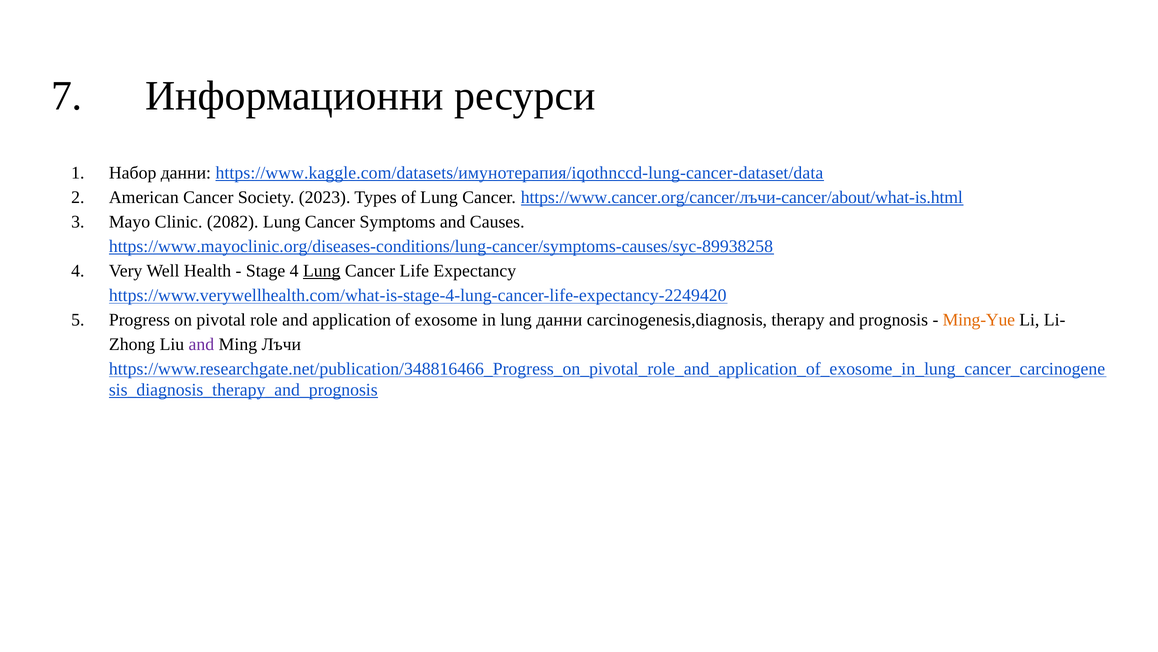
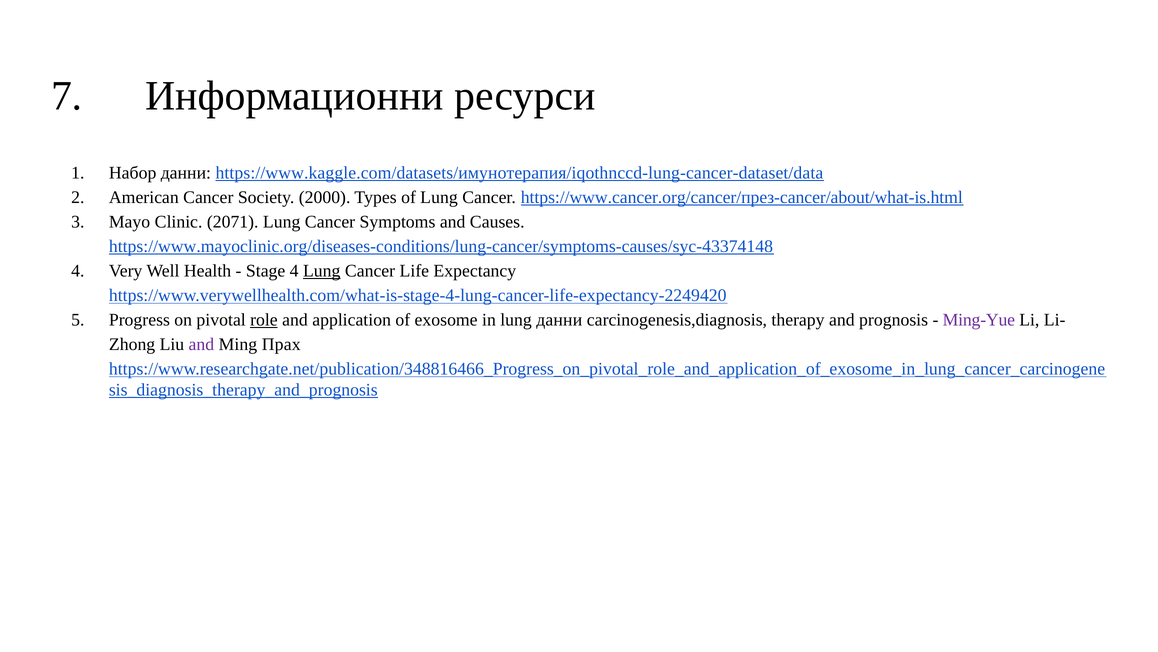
2023: 2023 -> 2000
https://www.cancer.org/cancer/лъчи-cancer/about/what-is.html: https://www.cancer.org/cancer/лъчи-cancer/about/what-is.html -> https://www.cancer.org/cancer/през-cancer/about/what-is.html
2082: 2082 -> 2071
https://www.mayoclinic.org/diseases-conditions/lung-cancer/symptoms-causes/syc-89938258: https://www.mayoclinic.org/diseases-conditions/lung-cancer/symptoms-causes/syc-89938258 -> https://www.mayoclinic.org/diseases-conditions/lung-cancer/symptoms-causes/syc-43374148
role underline: none -> present
Ming-Yue colour: orange -> purple
Лъчи: Лъчи -> Прах
